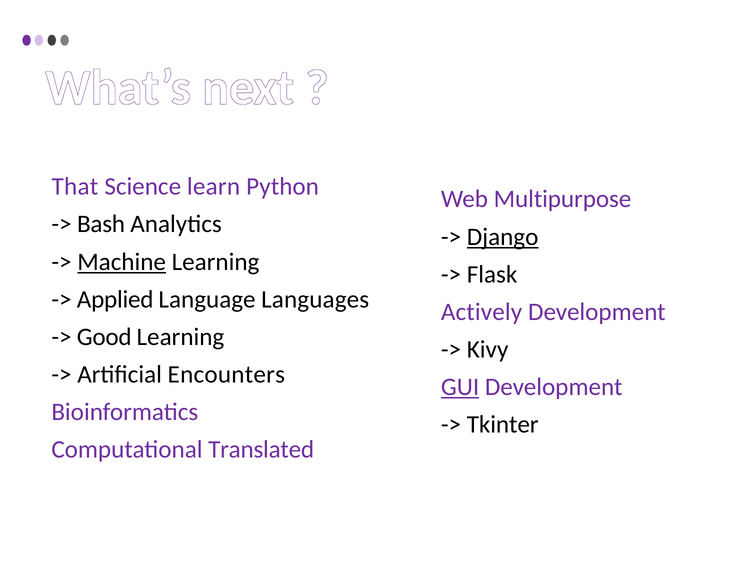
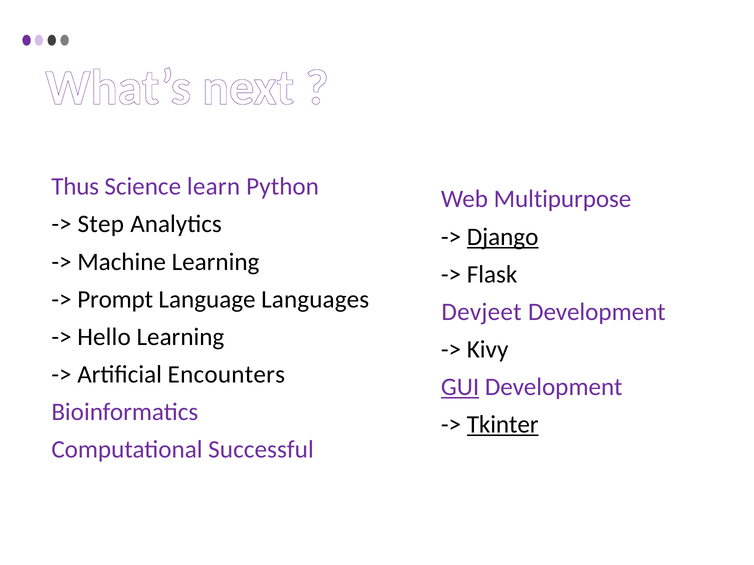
That: That -> Thus
Bash: Bash -> Step
Machine underline: present -> none
Applied: Applied -> Prompt
Actively: Actively -> Devjeet
Good: Good -> Hello
Tkinter underline: none -> present
Translated: Translated -> Successful
